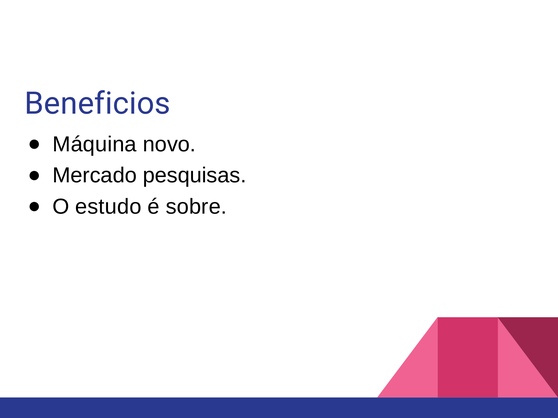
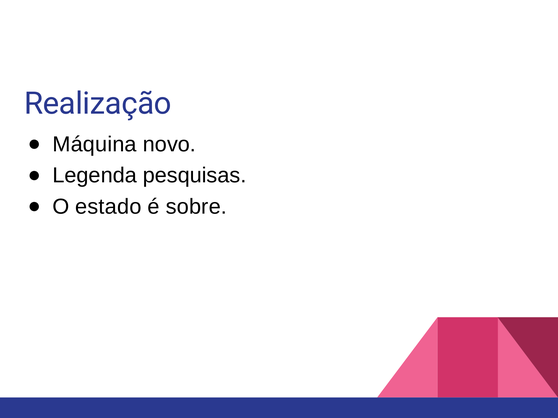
Beneficios: Beneficios -> Realização
Mercado: Mercado -> Legenda
estudo: estudo -> estado
